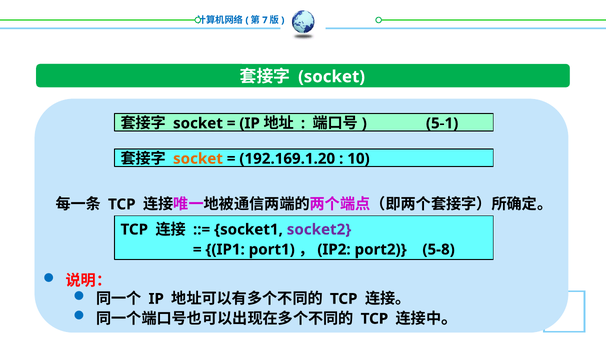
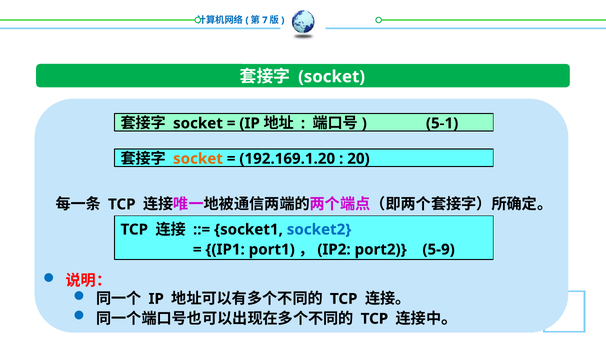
10: 10 -> 20
socket2 colour: purple -> blue
5-8: 5-8 -> 5-9
